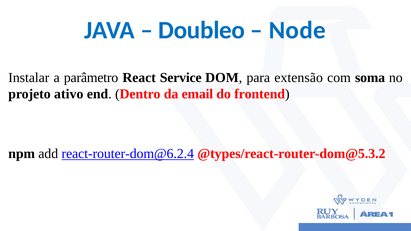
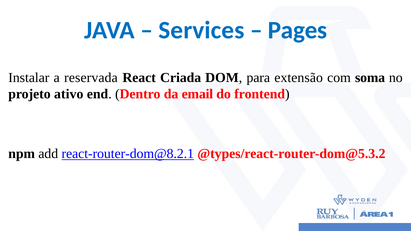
Doubleo: Doubleo -> Services
Node: Node -> Pages
parâmetro: parâmetro -> reservada
Service: Service -> Criada
react-router-dom@6.2.4: react-router-dom@6.2.4 -> react-router-dom@8.2.1
